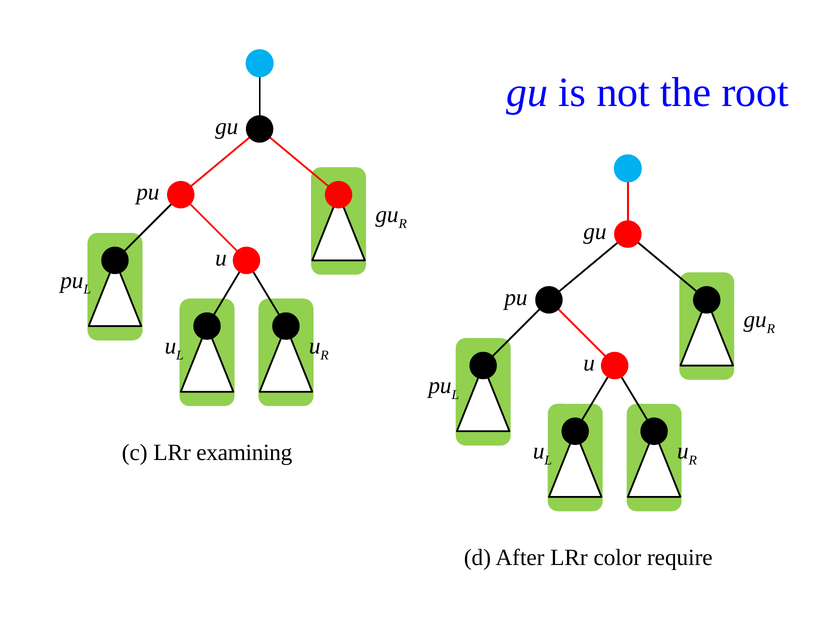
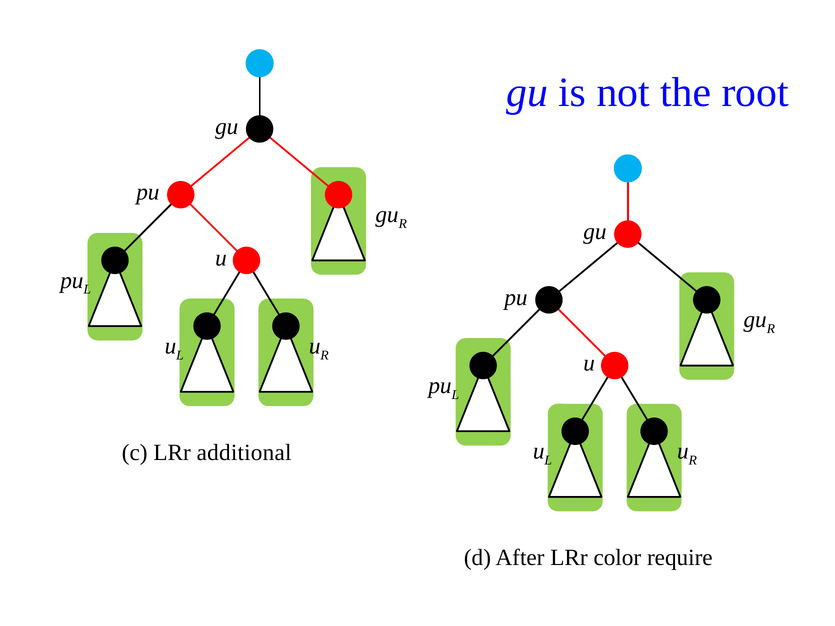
examining: examining -> additional
